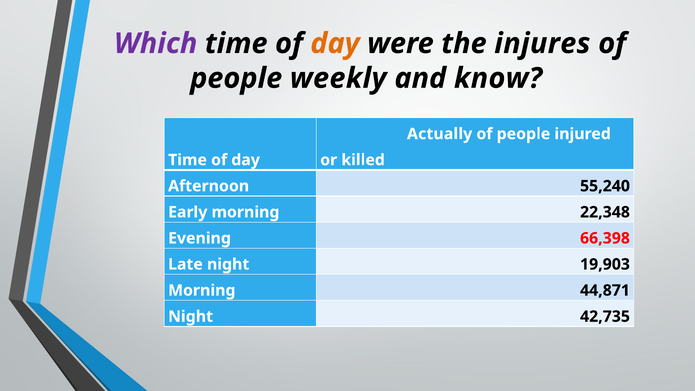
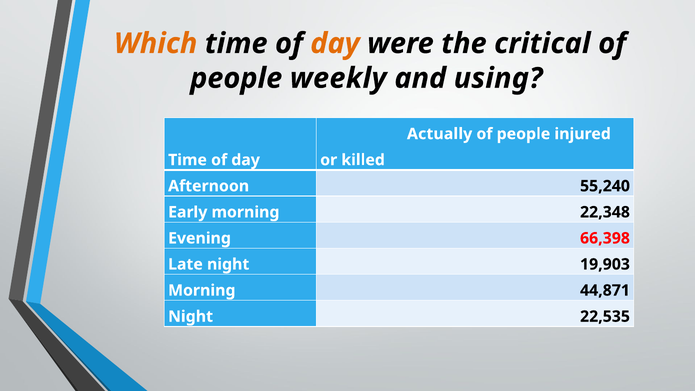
Which colour: purple -> orange
injures: injures -> critical
know: know -> using
42,735: 42,735 -> 22,535
